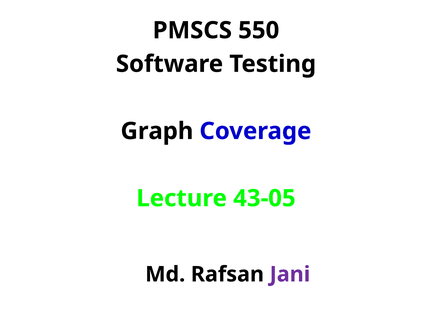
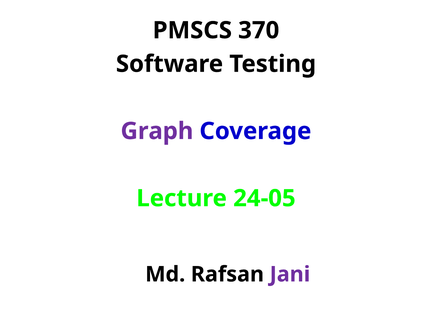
550: 550 -> 370
Graph colour: black -> purple
43-05: 43-05 -> 24-05
